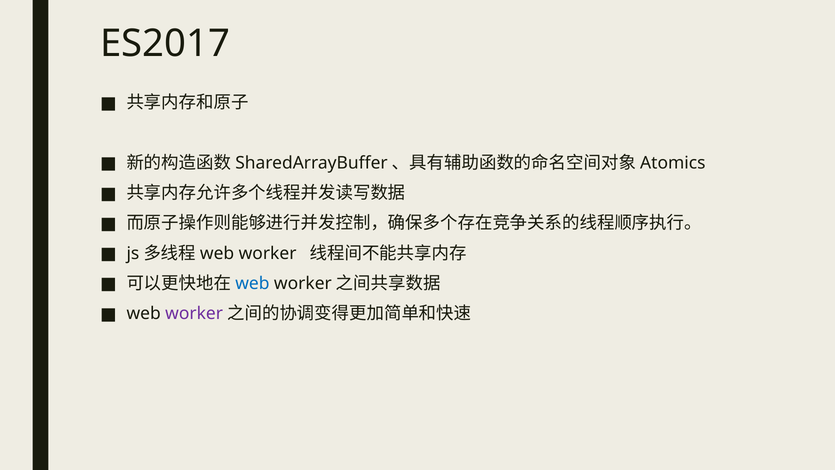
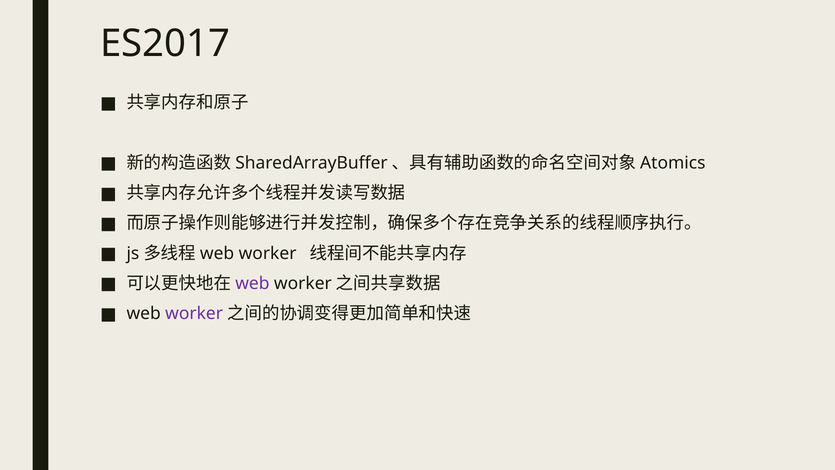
web at (252, 283) colour: blue -> purple
